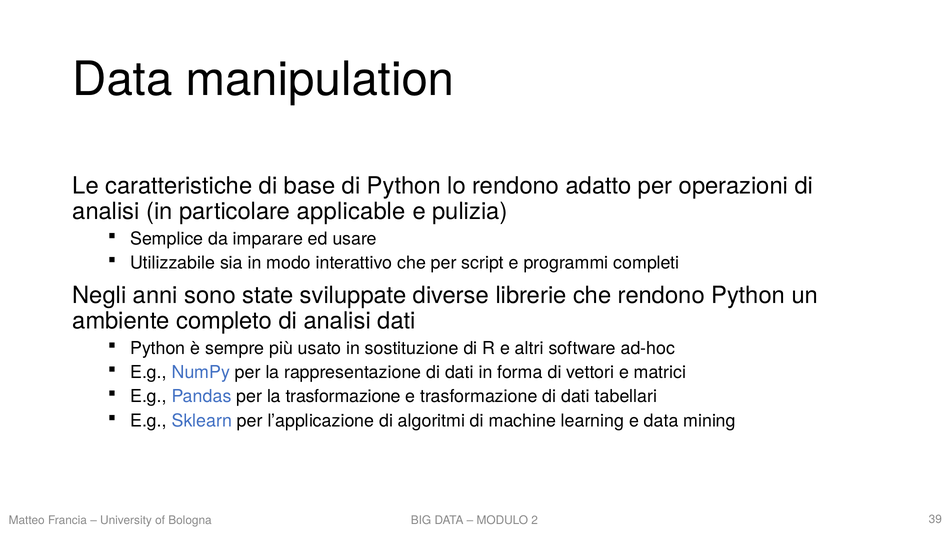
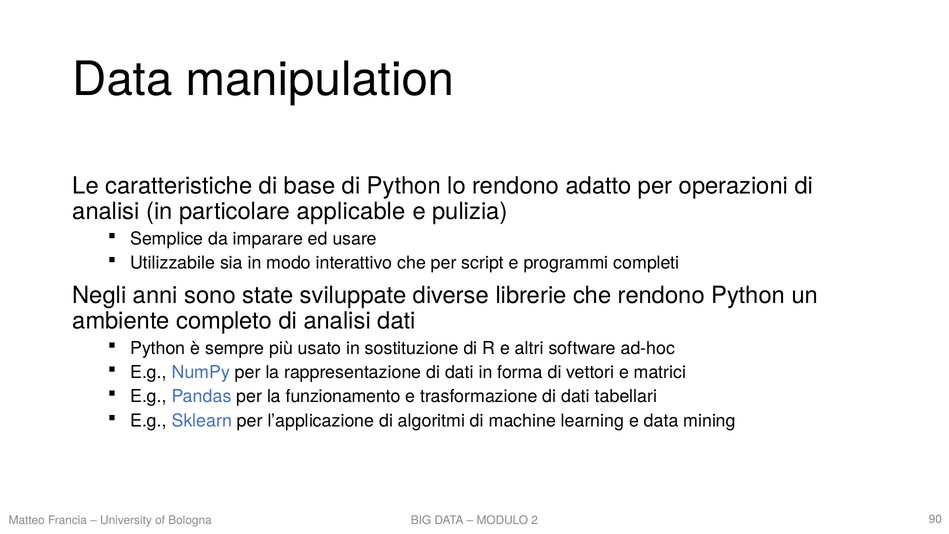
la trasformazione: trasformazione -> funzionamento
39: 39 -> 90
